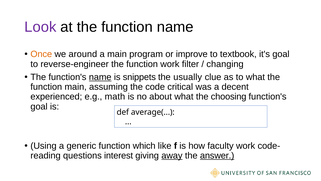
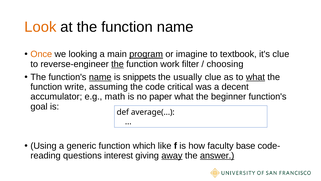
Look colour: purple -> orange
around: around -> looking
program underline: none -> present
improve: improve -> imagine
it's goal: goal -> clue
the at (118, 64) underline: none -> present
changing: changing -> choosing
what at (255, 77) underline: none -> present
function main: main -> write
experienced: experienced -> accumulator
about: about -> paper
choosing: choosing -> beginner
faculty work: work -> base
